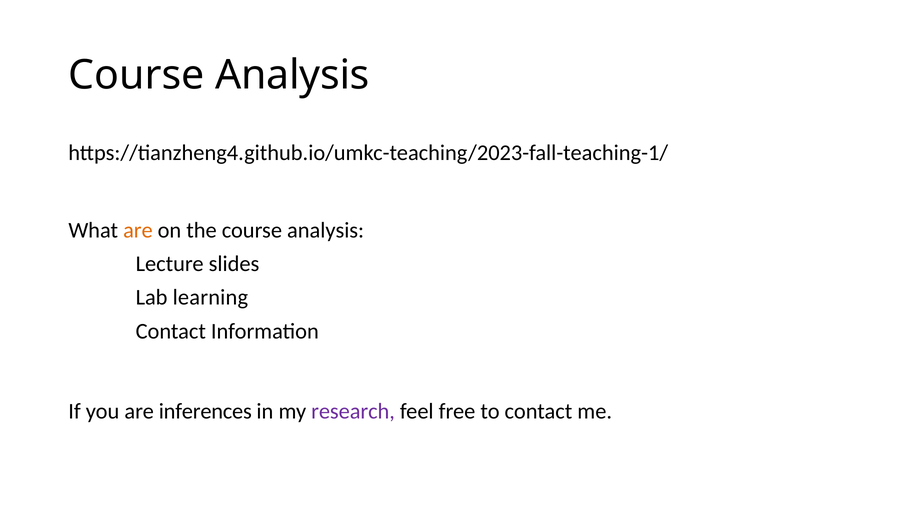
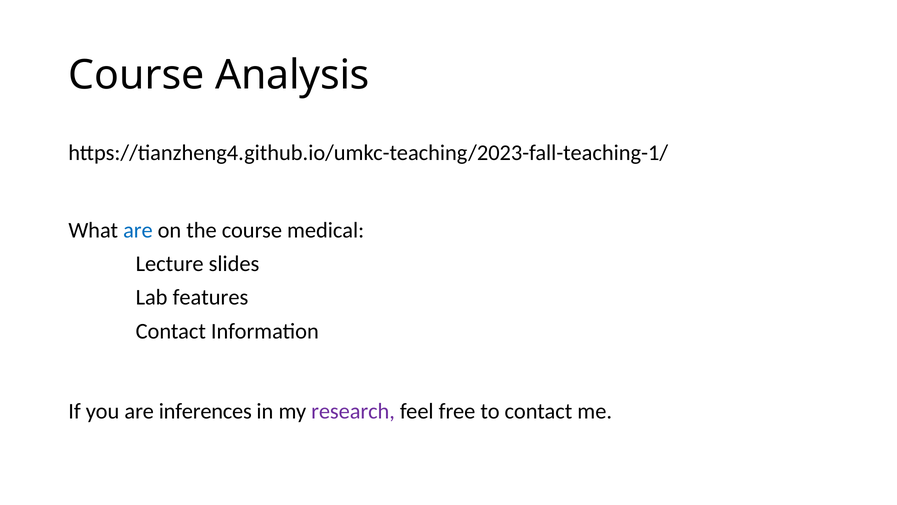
are at (138, 230) colour: orange -> blue
the course analysis: analysis -> medical
learning: learning -> features
